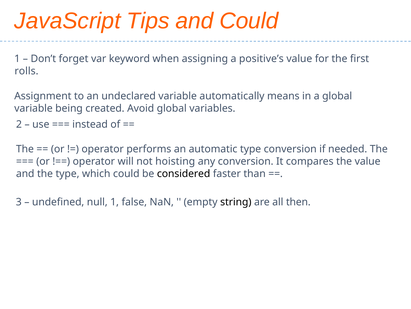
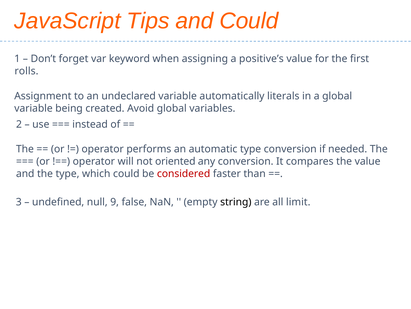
means: means -> literals
hoisting: hoisting -> oriented
considered colour: black -> red
null 1: 1 -> 9
then: then -> limit
